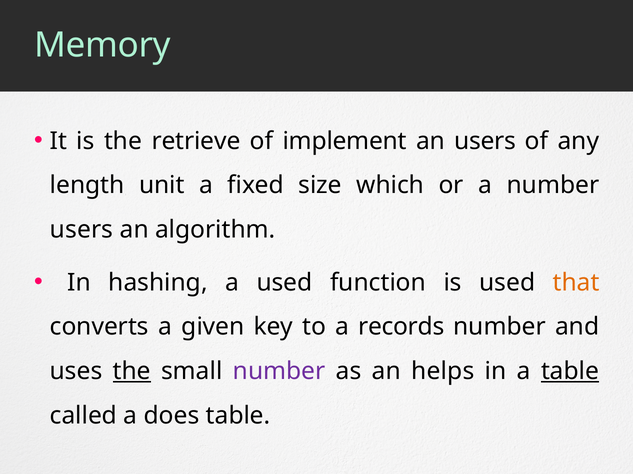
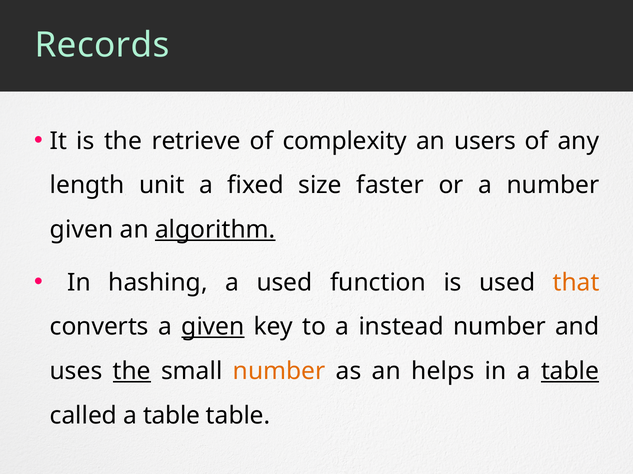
Memory: Memory -> Records
implement: implement -> complexity
which: which -> faster
users at (82, 230): users -> given
algorithm underline: none -> present
given at (213, 327) underline: none -> present
records: records -> instead
number at (279, 372) colour: purple -> orange
called a does: does -> table
